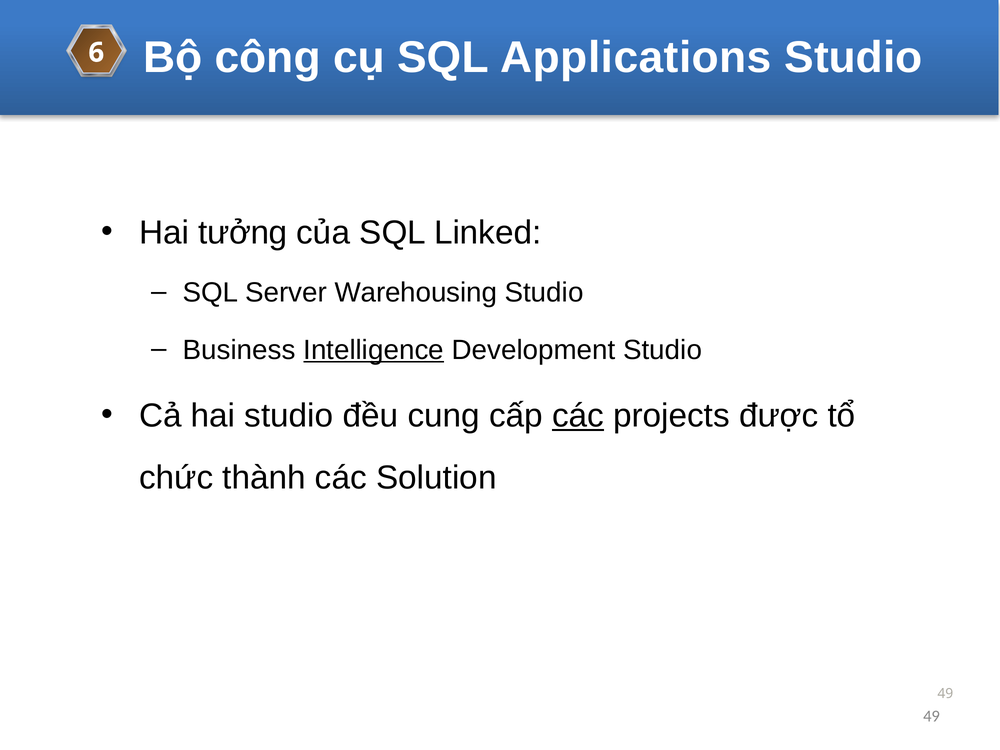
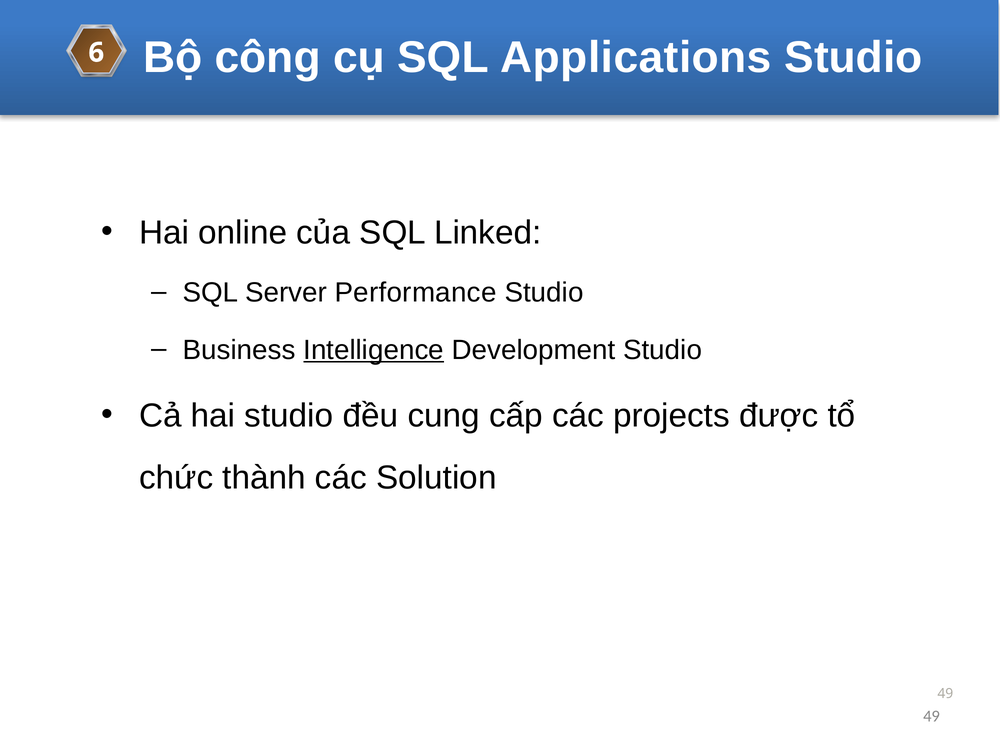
tưởng: tưởng -> online
Warehousing: Warehousing -> Performance
các at (578, 416) underline: present -> none
